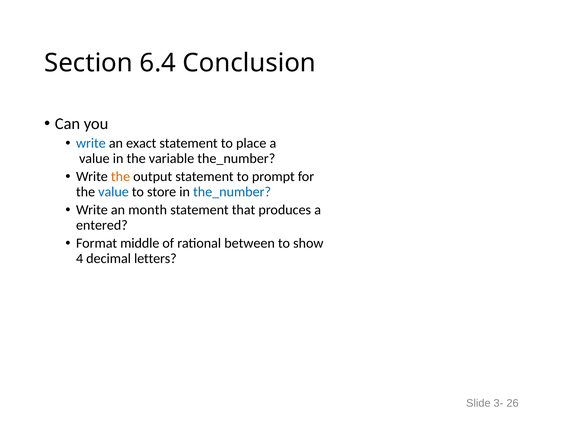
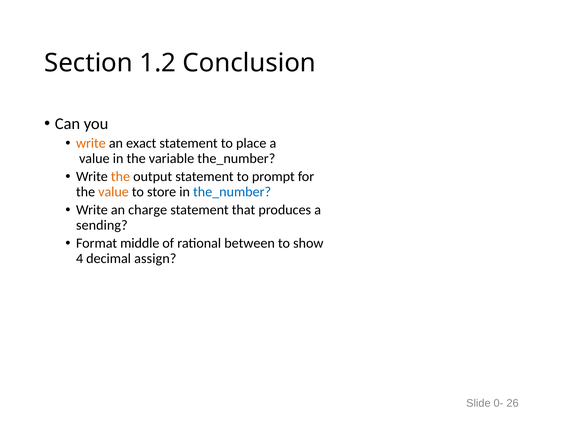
6.4: 6.4 -> 1.2
write at (91, 143) colour: blue -> orange
value at (113, 192) colour: blue -> orange
month: month -> charge
entered: entered -> sending
letters: letters -> assign
3-: 3- -> 0-
